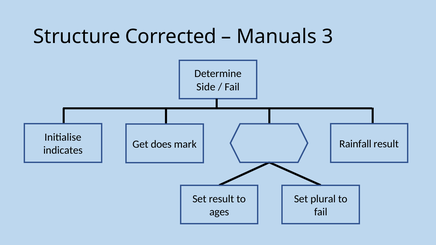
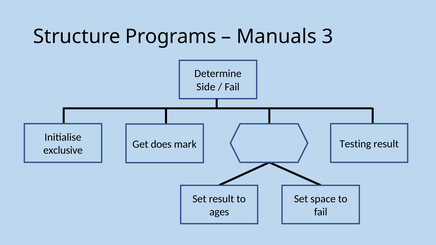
Corrected: Corrected -> Programs
Rainfall: Rainfall -> Testing
indicates: indicates -> exclusive
plural: plural -> space
